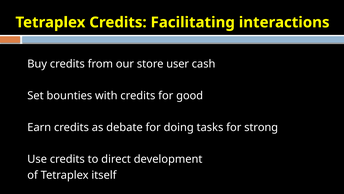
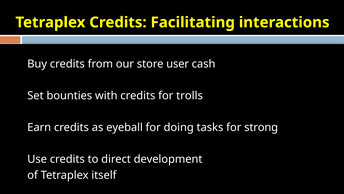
good: good -> trolls
debate: debate -> eyeball
